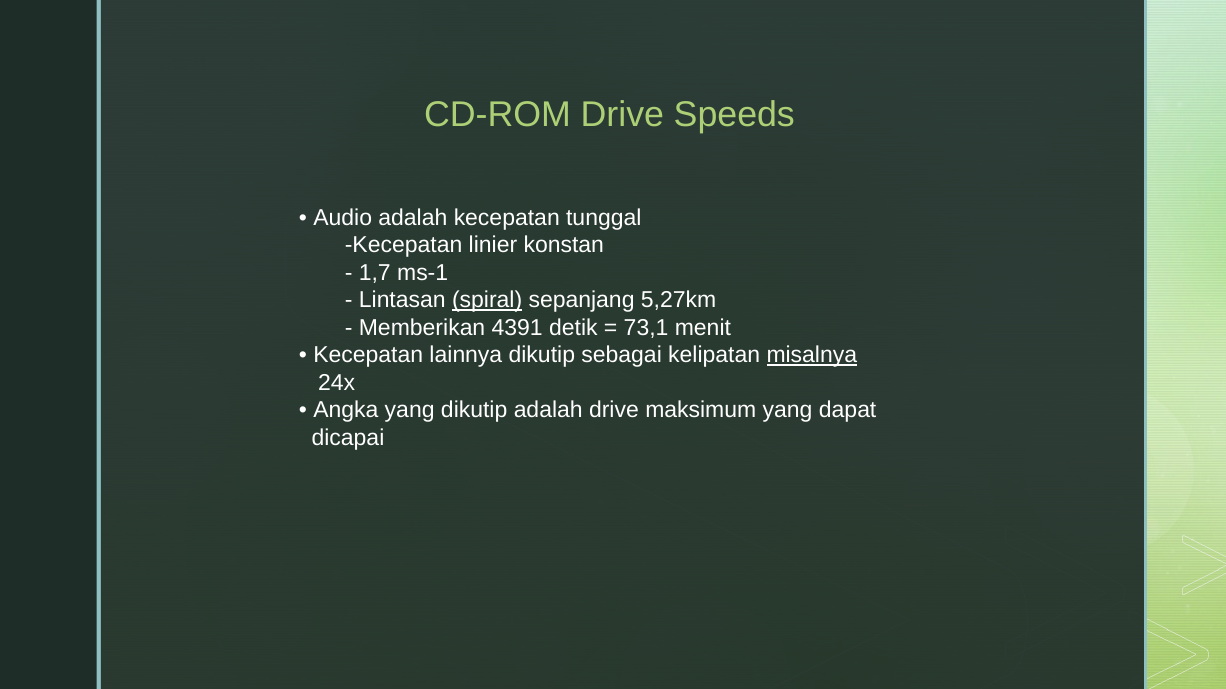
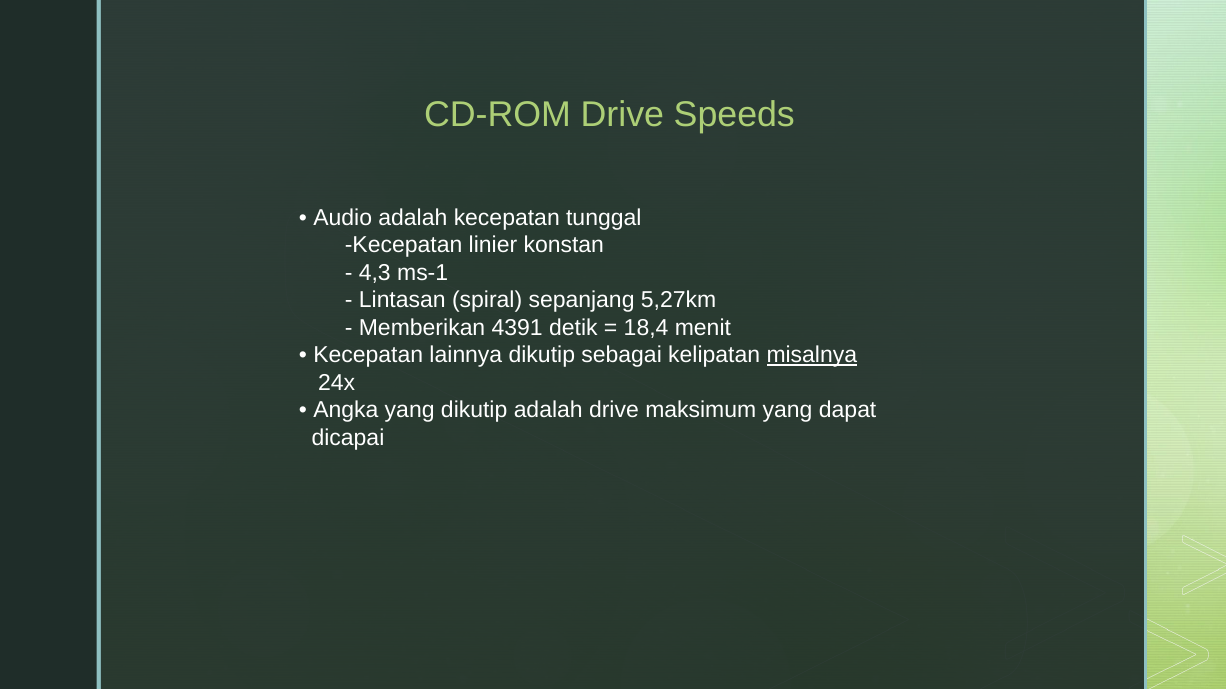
1,7: 1,7 -> 4,3
spiral underline: present -> none
73,1: 73,1 -> 18,4
